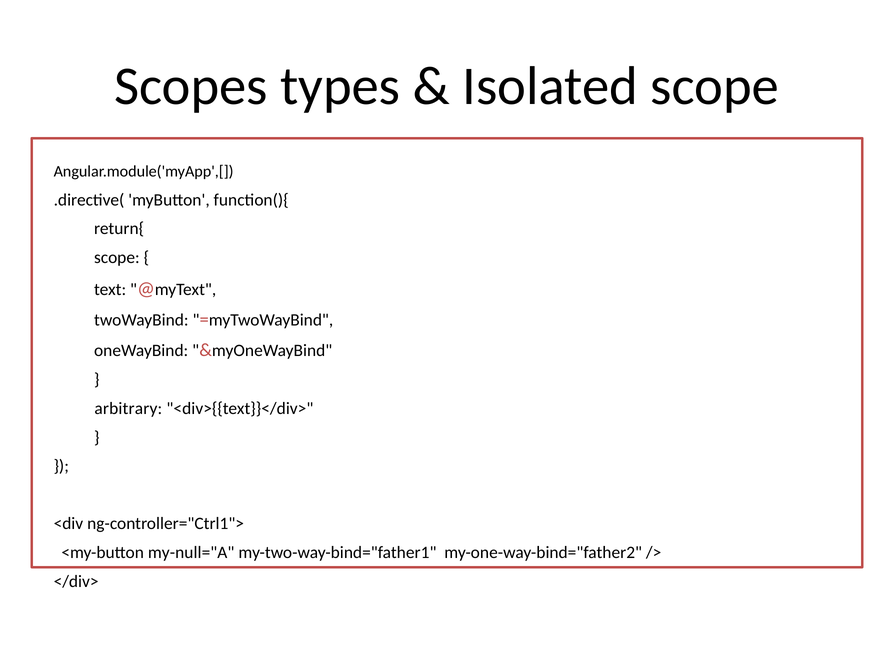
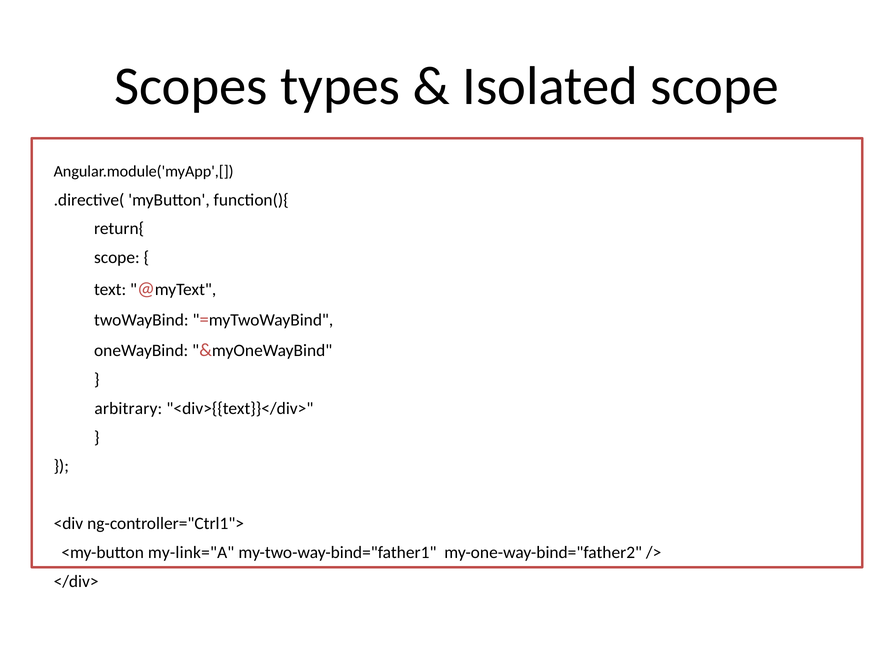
my-null="A: my-null="A -> my-link="A
